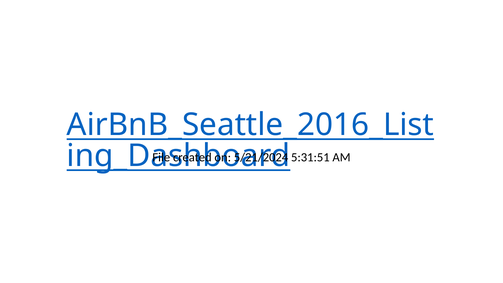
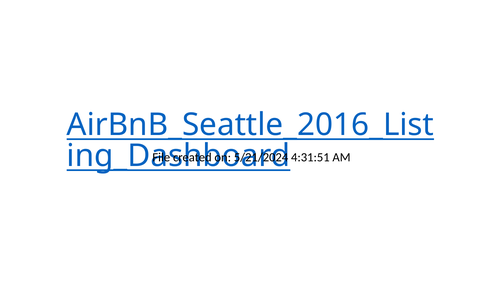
5:31:51: 5:31:51 -> 4:31:51
